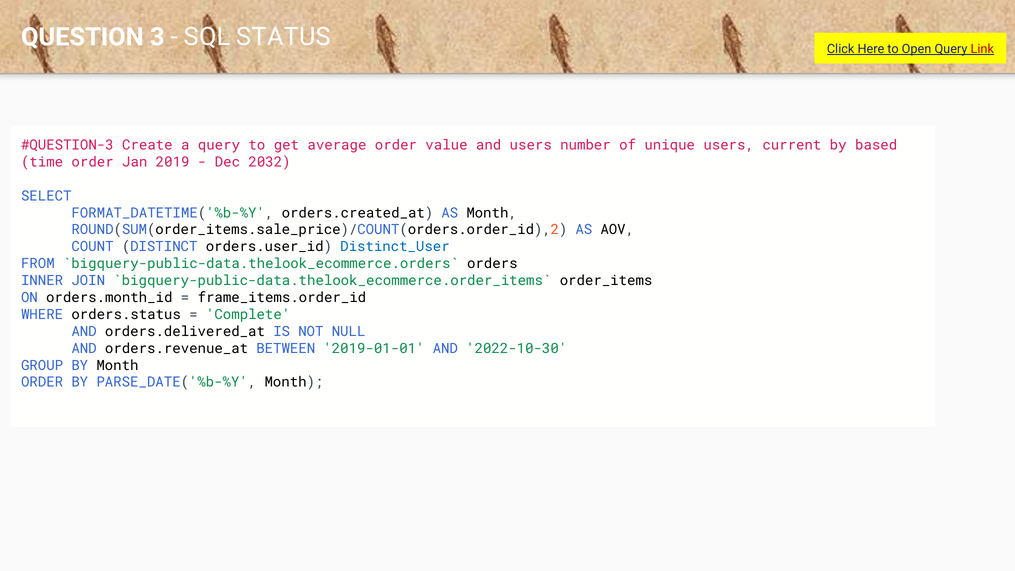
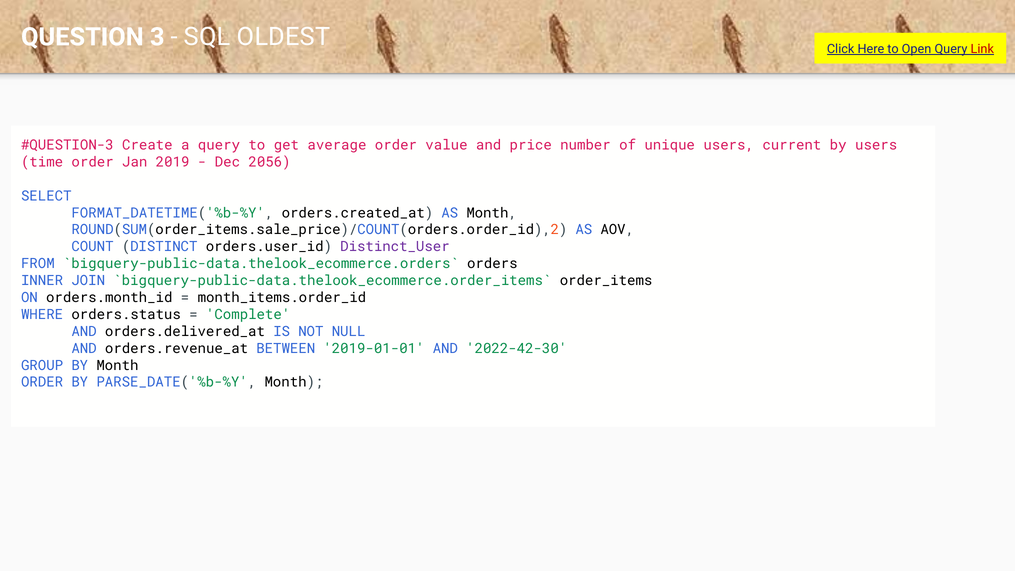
STATUS: STATUS -> OLDEST
and users: users -> price
by based: based -> users
2032: 2032 -> 2056
Distinct_User colour: blue -> purple
frame_items.order_id: frame_items.order_id -> month_items.order_id
2022-10-30: 2022-10-30 -> 2022-42-30
